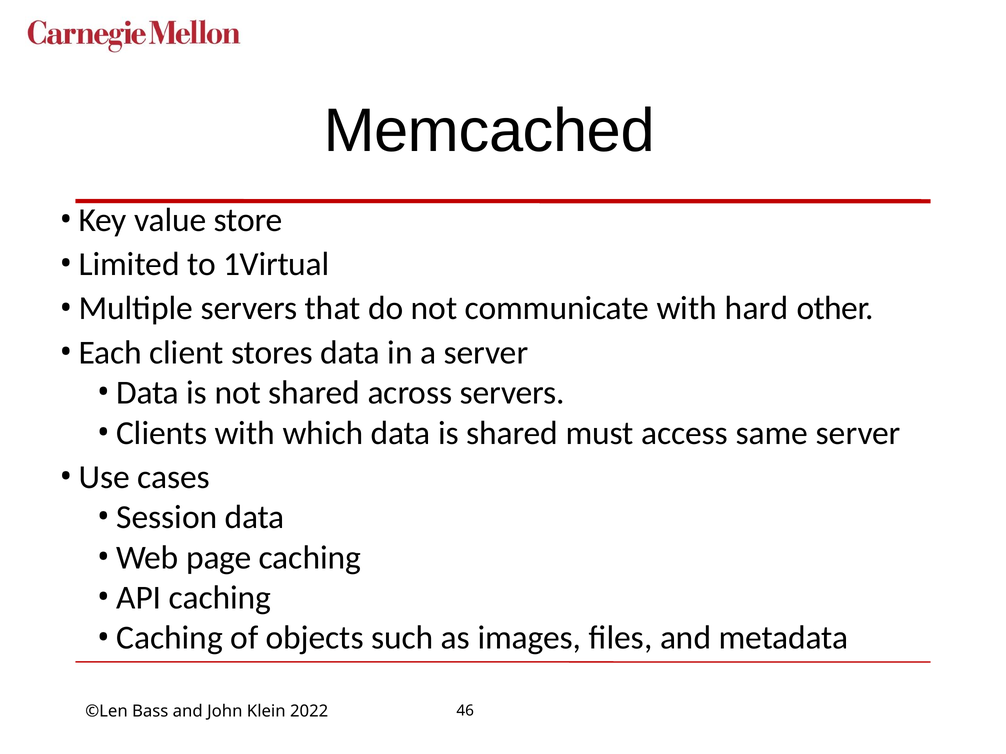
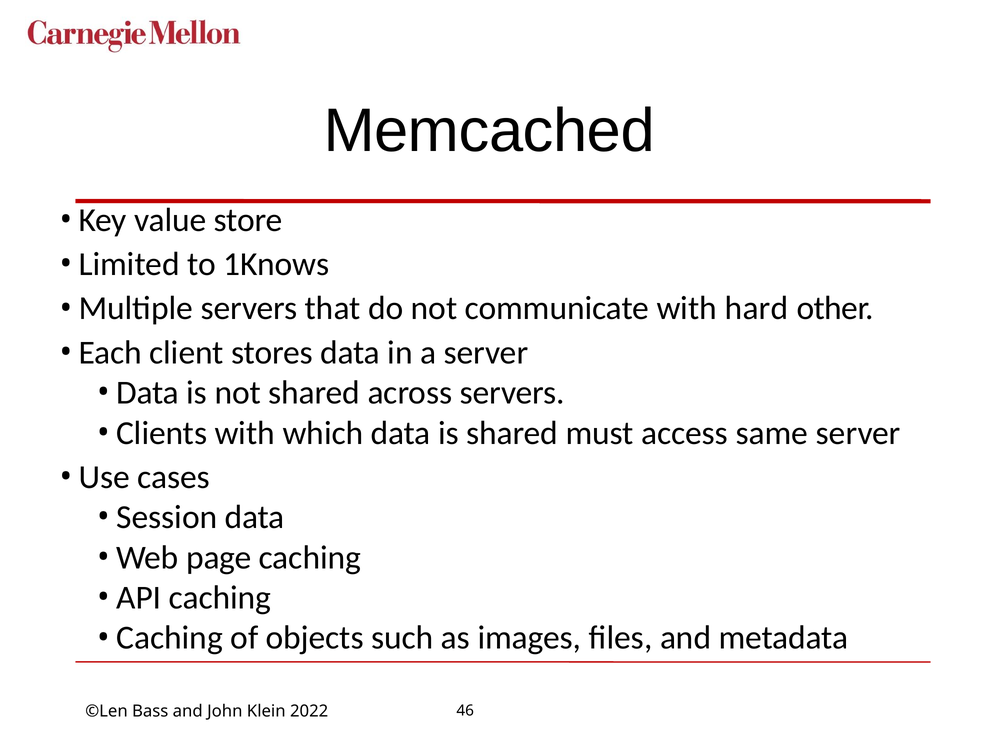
1Virtual: 1Virtual -> 1Knows
